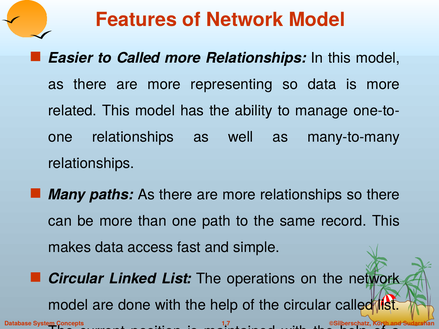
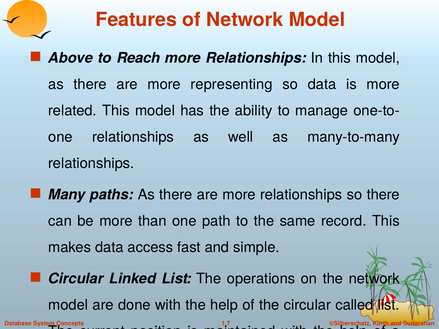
Easier: Easier -> Above
to Called: Called -> Reach
